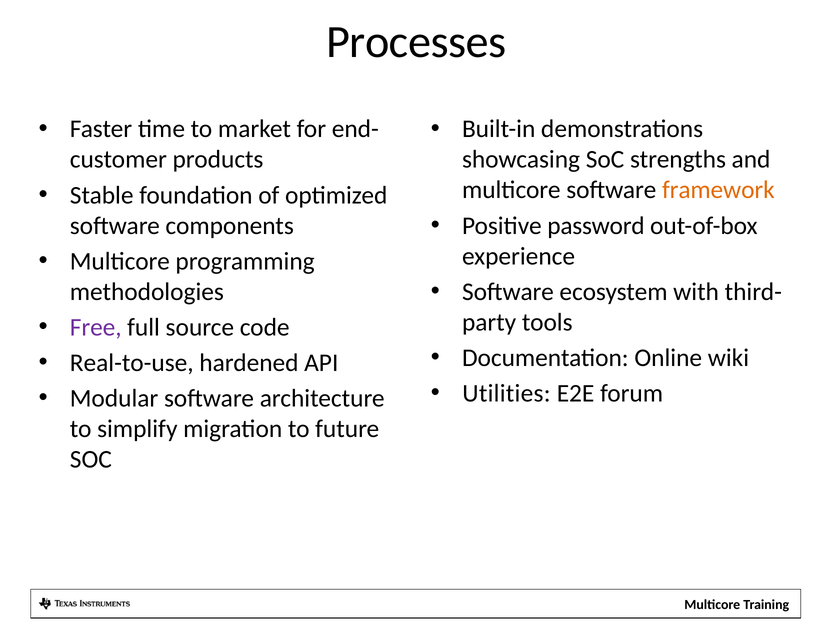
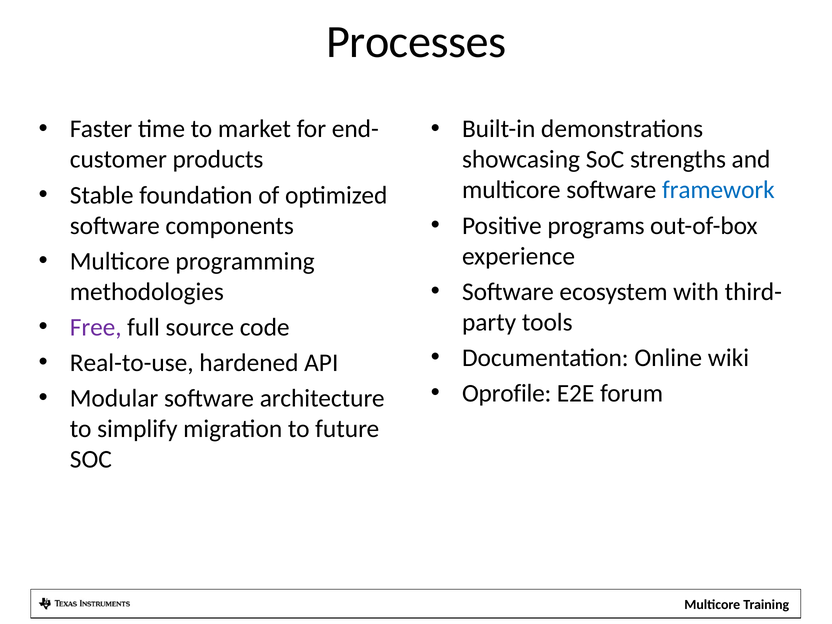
framework colour: orange -> blue
password: password -> programs
Utilities: Utilities -> Oprofile
